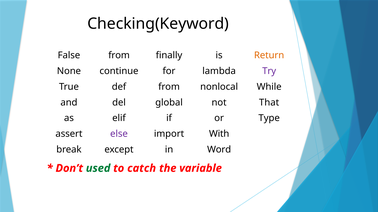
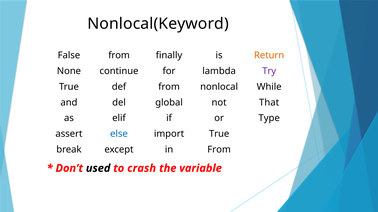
Checking(Keyword: Checking(Keyword -> Nonlocal(Keyword
else colour: purple -> blue
import With: With -> True
in Word: Word -> From
used colour: green -> black
catch: catch -> crash
